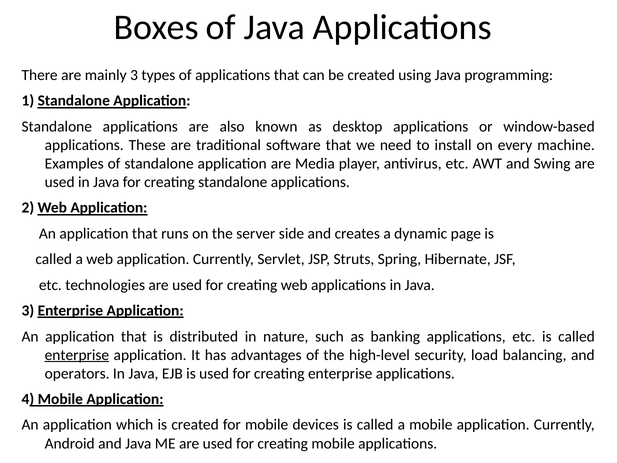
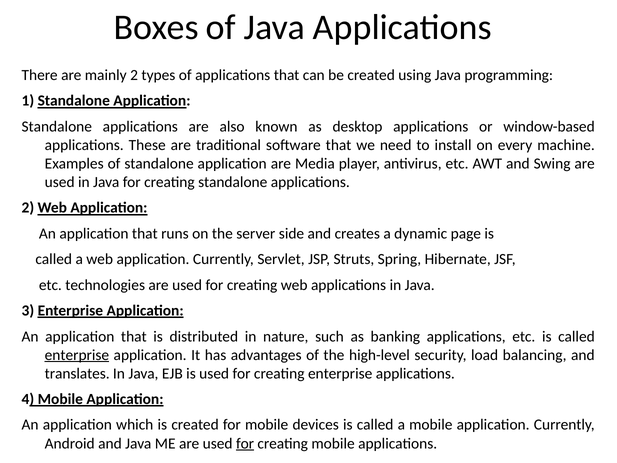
mainly 3: 3 -> 2
operators: operators -> translates
for at (245, 443) underline: none -> present
